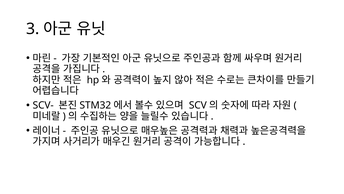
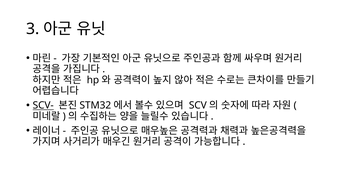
SCV- underline: none -> present
